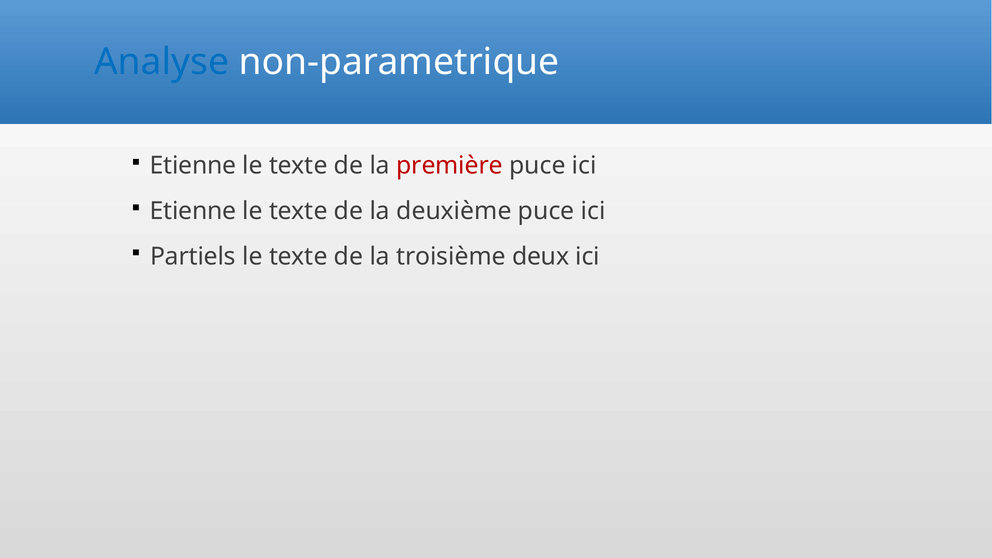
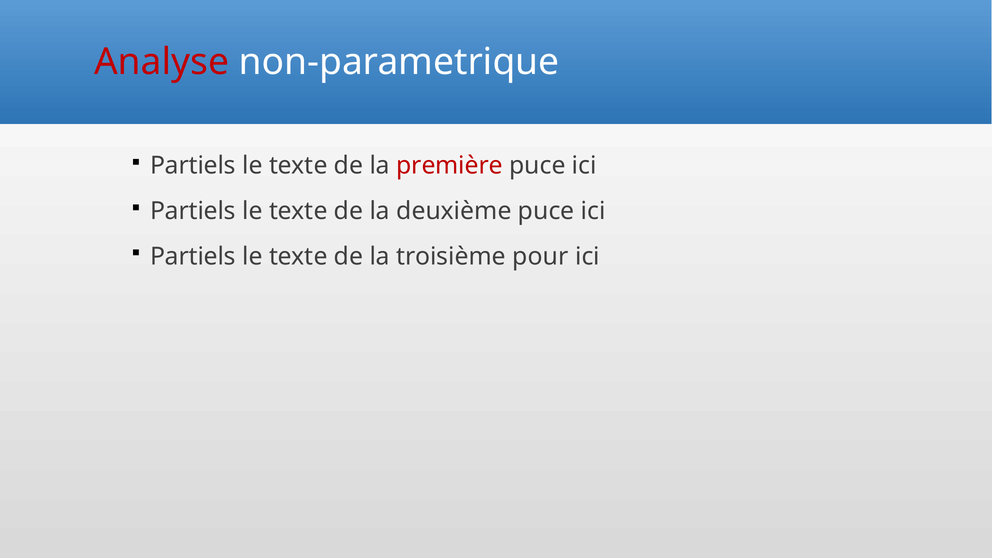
Analyse colour: blue -> red
Etienne at (193, 166): Etienne -> Partiels
Etienne at (193, 211): Etienne -> Partiels
deux: deux -> pour
